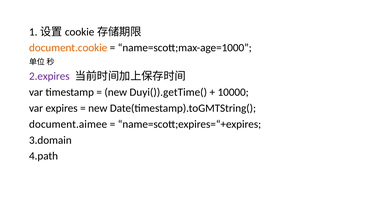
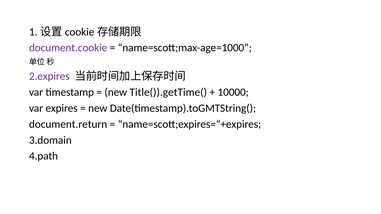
document.cookie colour: orange -> purple
Duyi()).getTime(: Duyi()).getTime( -> Title()).getTime(
document.aimee: document.aimee -> document.return
